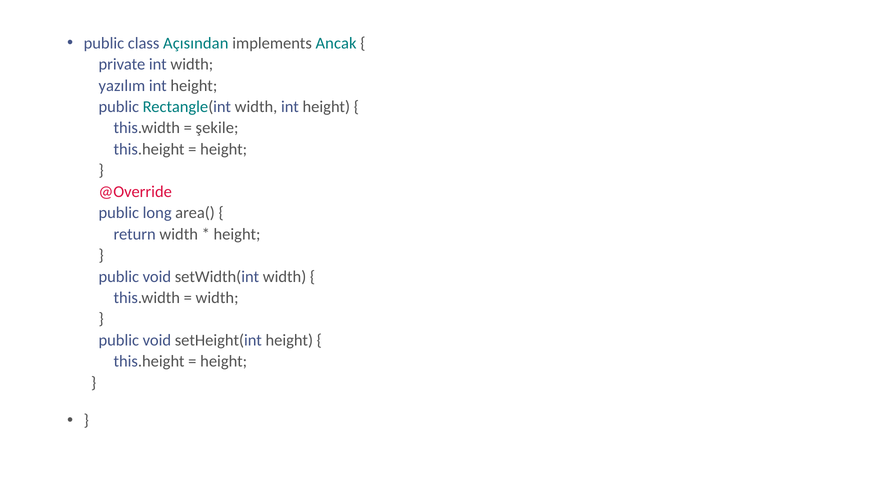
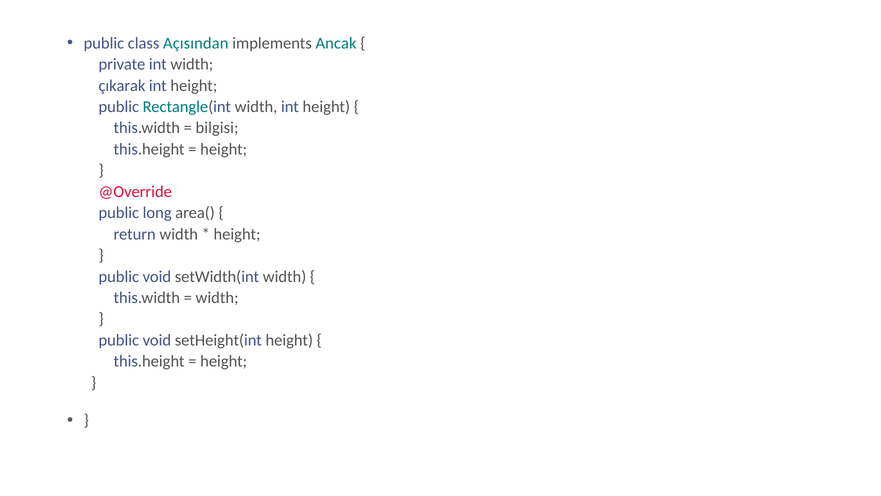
yazılım: yazılım -> çıkarak
şekile: şekile -> bilgisi
